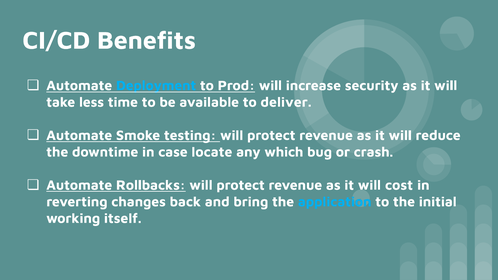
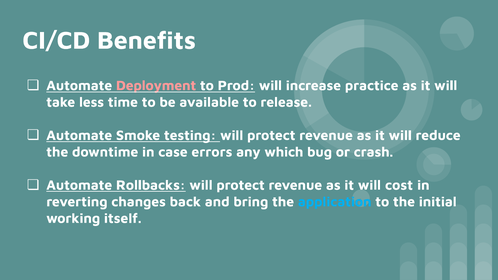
Deployment colour: light blue -> pink
security: security -> practice
deliver: deliver -> release
locate: locate -> errors
